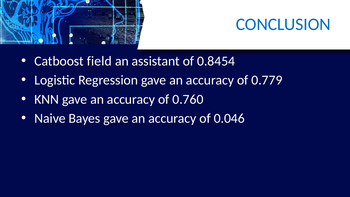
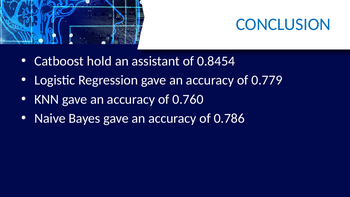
field: field -> hold
0.046: 0.046 -> 0.786
